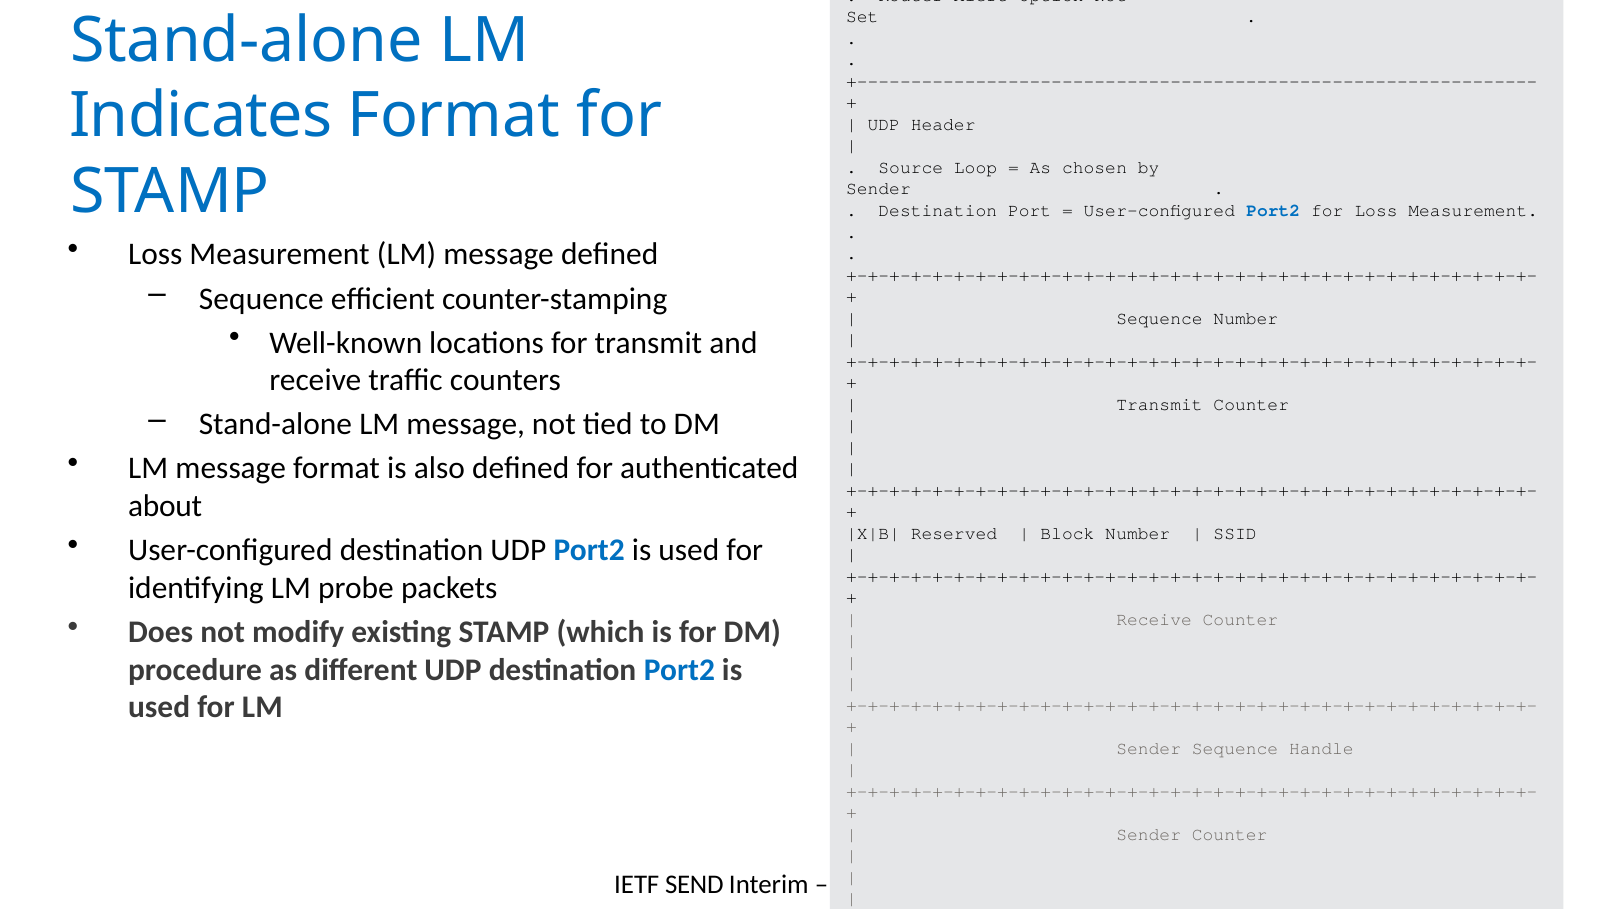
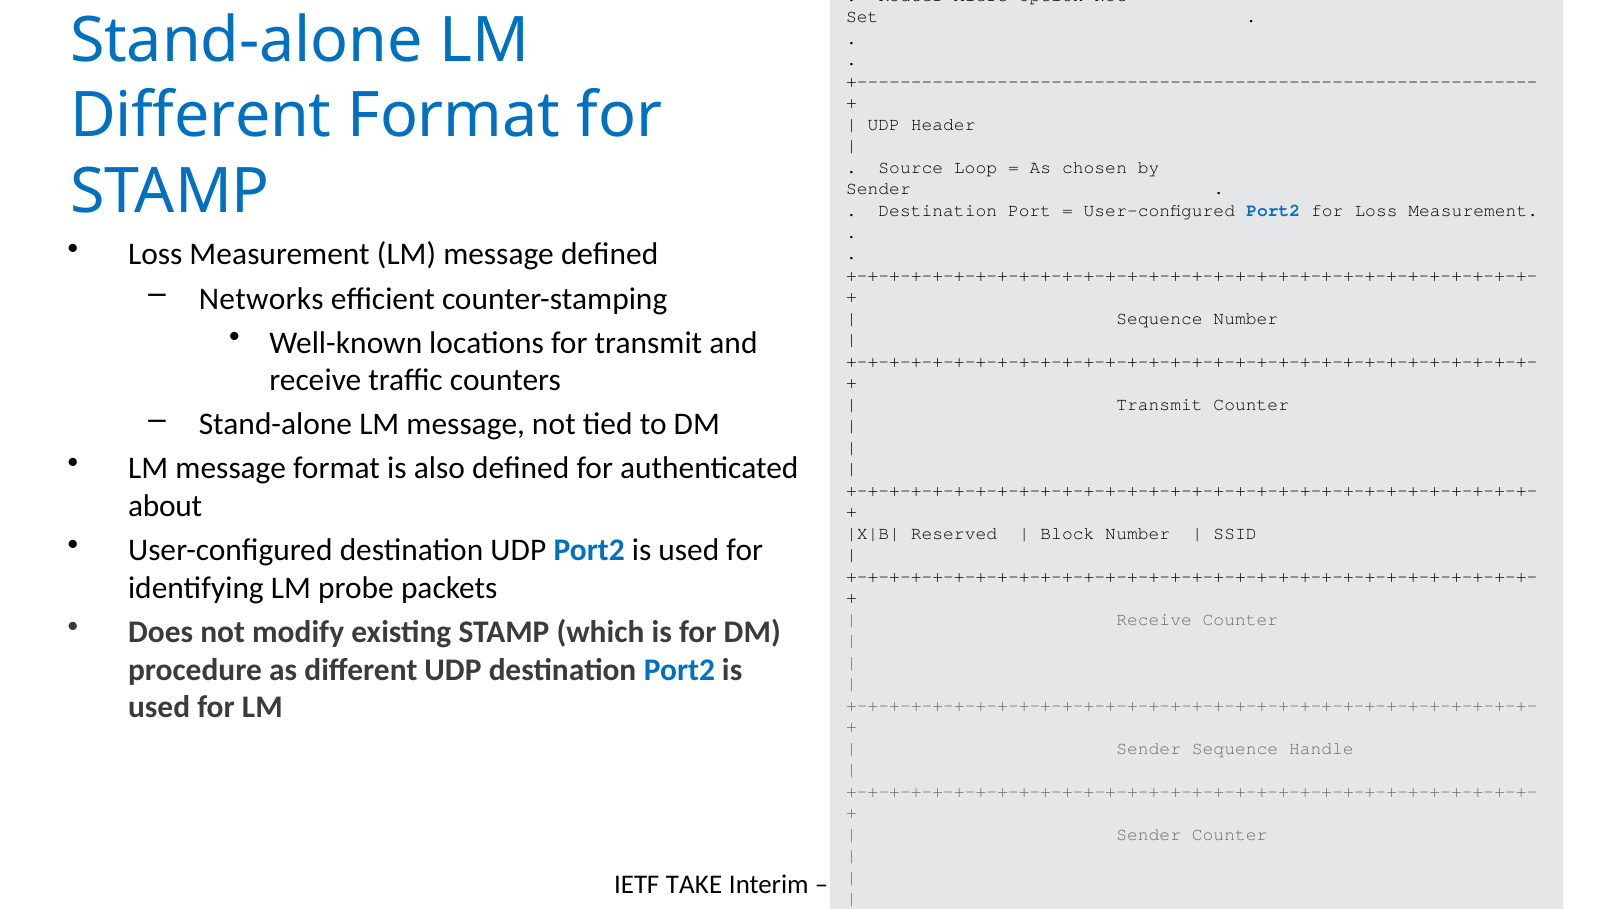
Indicates at (201, 116): Indicates -> Different
Sequence at (261, 298): Sequence -> Networks
SEND: SEND -> TAKE
